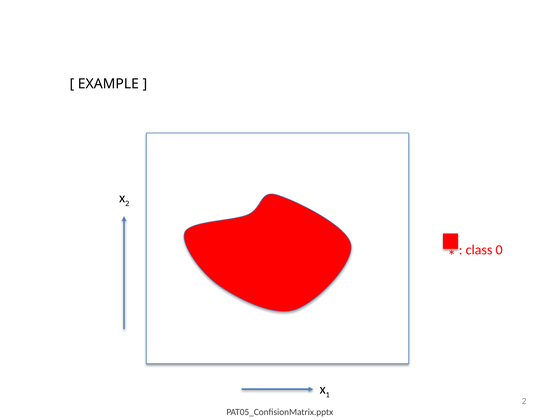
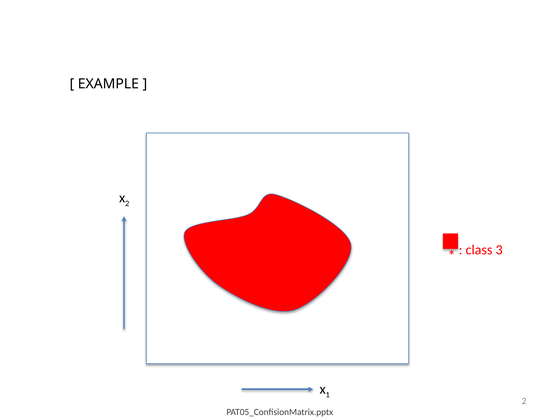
0: 0 -> 3
